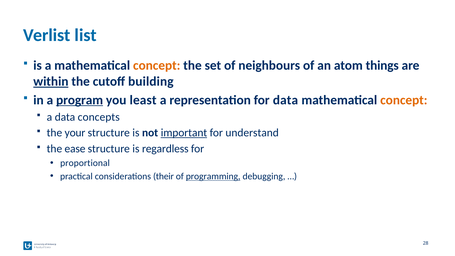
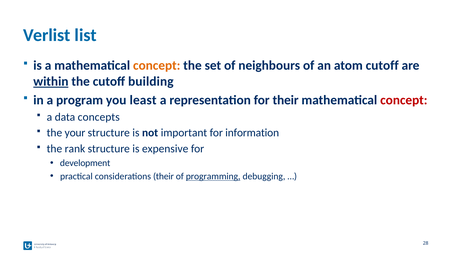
atom things: things -> cutoff
program underline: present -> none
for data: data -> their
concept at (404, 100) colour: orange -> red
important underline: present -> none
understand: understand -> information
ease: ease -> rank
regardless: regardless -> expensive
proportional: proportional -> development
